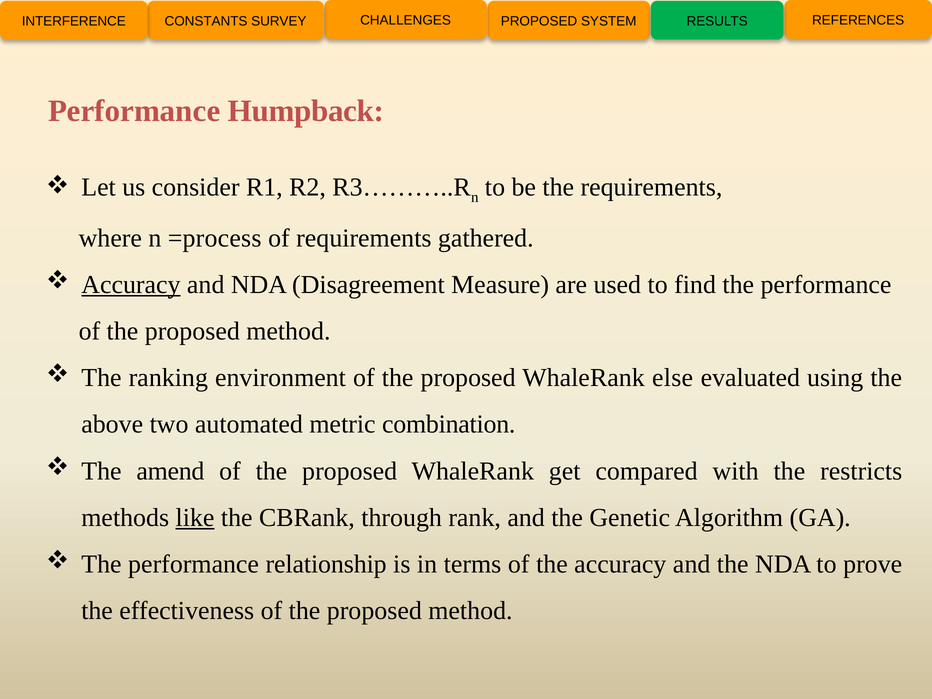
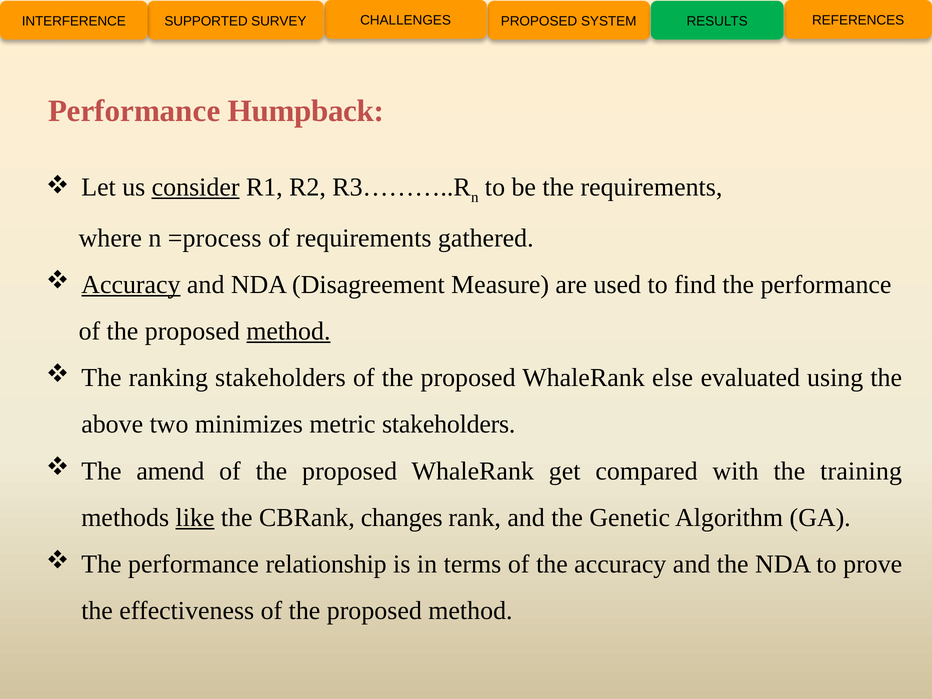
CONSTANTS: CONSTANTS -> SUPPORTED
consider underline: none -> present
method at (288, 331) underline: none -> present
ranking environment: environment -> stakeholders
automated: automated -> minimizes
metric combination: combination -> stakeholders
restricts: restricts -> training
through: through -> changes
